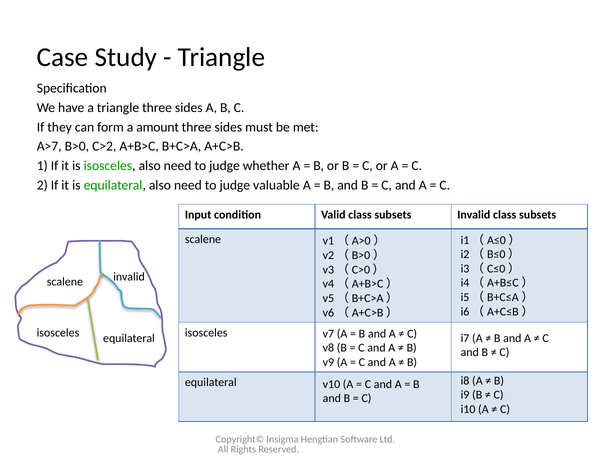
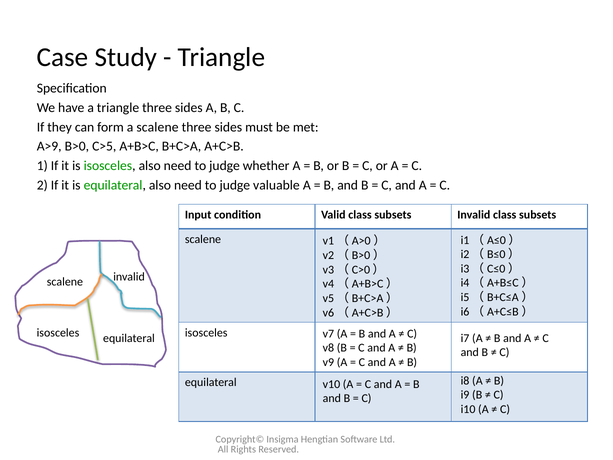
a amount: amount -> scalene
A>7: A>7 -> A>9
C>2: C>2 -> C>5
